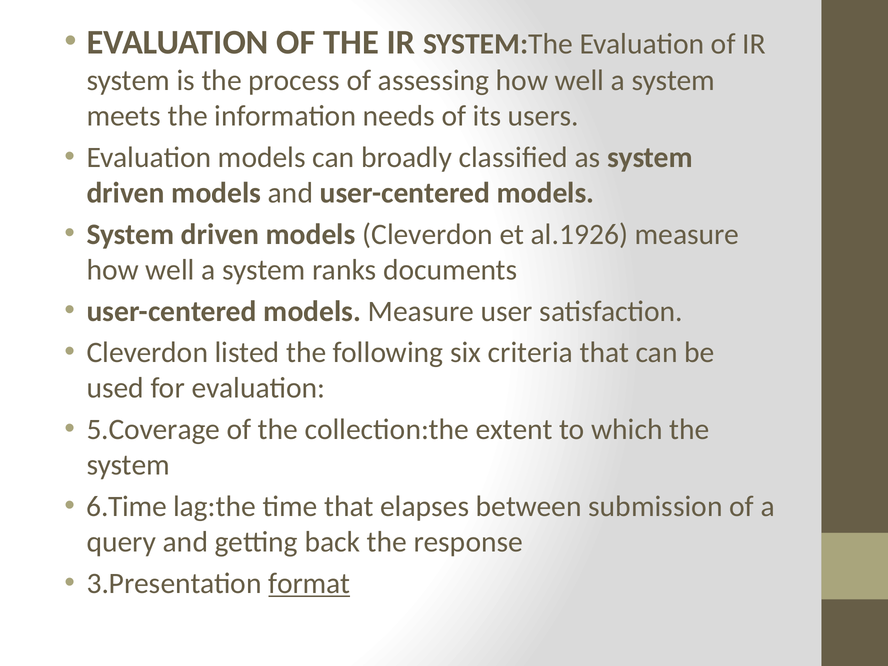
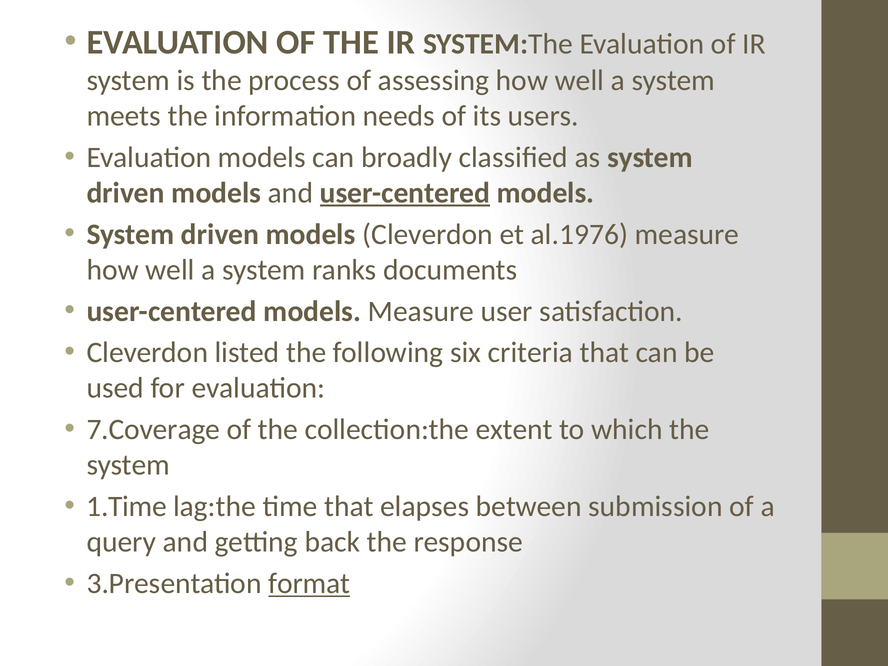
user-centered at (405, 193) underline: none -> present
al.1926: al.1926 -> al.1976
5.Coverage: 5.Coverage -> 7.Coverage
6.Time: 6.Time -> 1.Time
